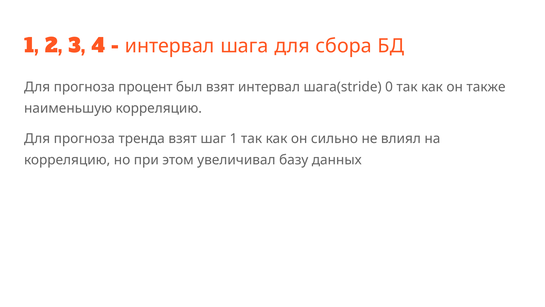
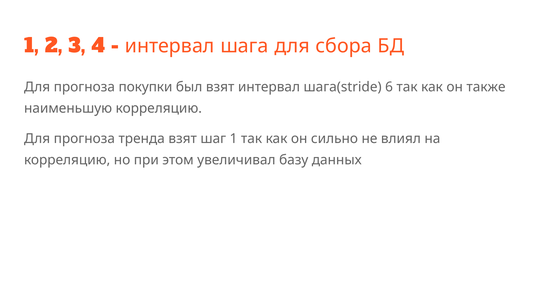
процент: процент -> покупки
0: 0 -> 6
